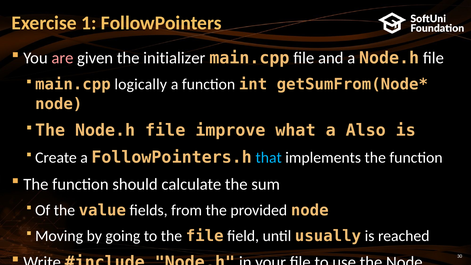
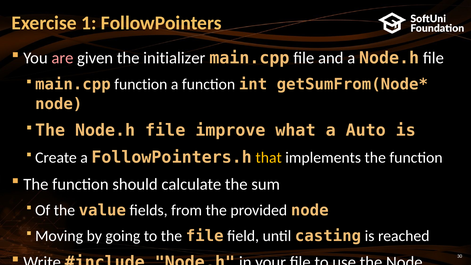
main.cpp logically: logically -> function
Also: Also -> Auto
that colour: light blue -> yellow
usually: usually -> casting
